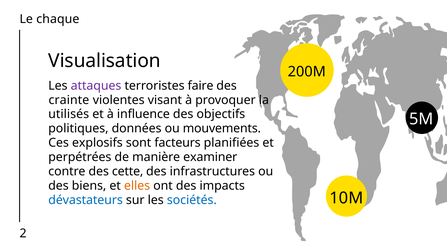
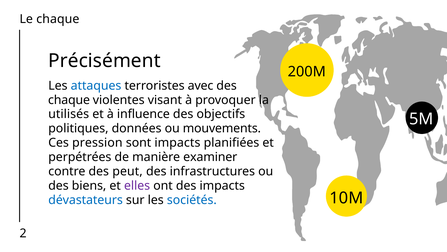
Visualisation: Visualisation -> Précisément
attaques colour: purple -> blue
faire: faire -> avec
crainte at (69, 100): crainte -> chaque
explosifs: explosifs -> pression
sont facteurs: facteurs -> impacts
cette: cette -> peut
elles colour: orange -> purple
